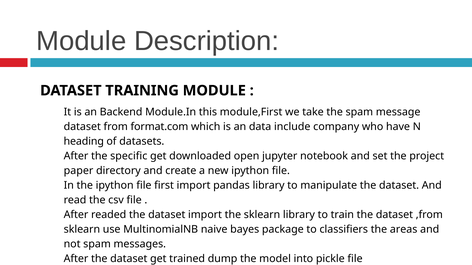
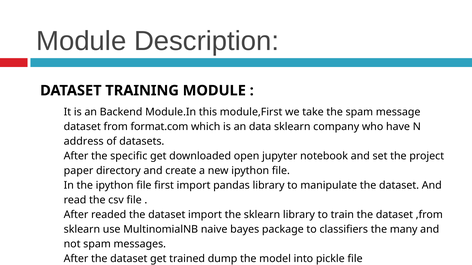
data include: include -> sklearn
heading: heading -> address
areas: areas -> many
